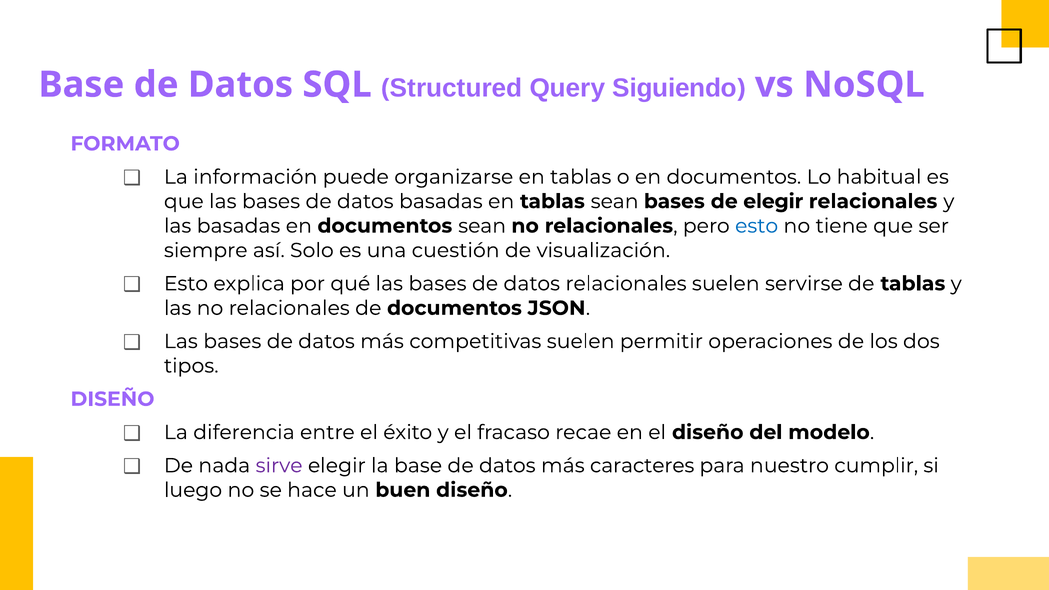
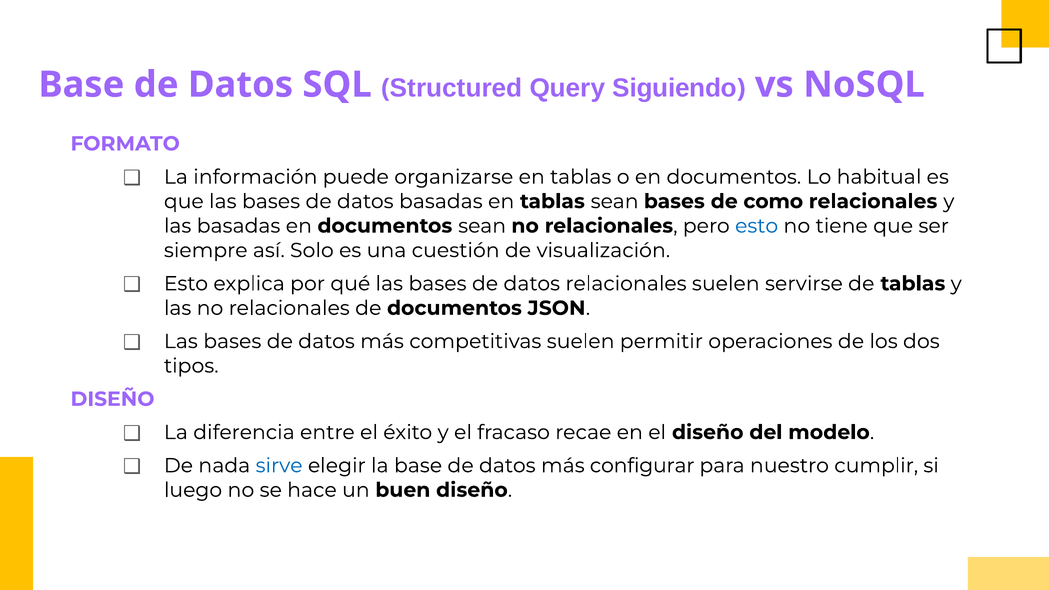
de elegir: elegir -> como
sirve colour: purple -> blue
caracteres: caracteres -> configurar
